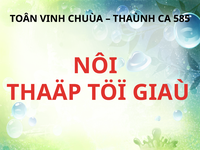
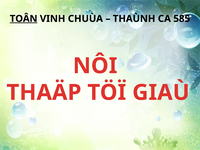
TOÂN underline: none -> present
